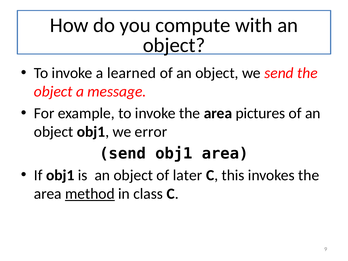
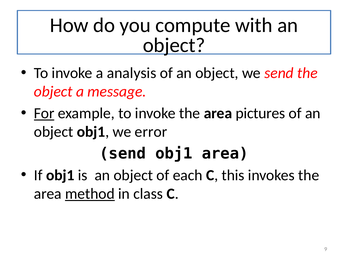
learned: learned -> analysis
For underline: none -> present
later: later -> each
